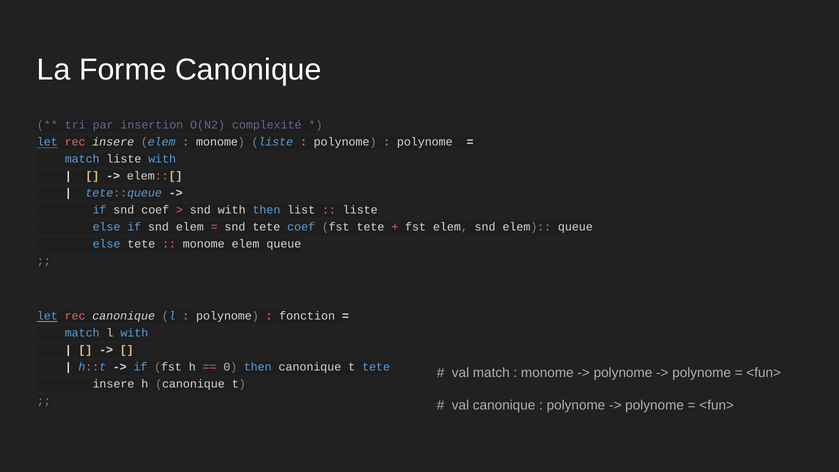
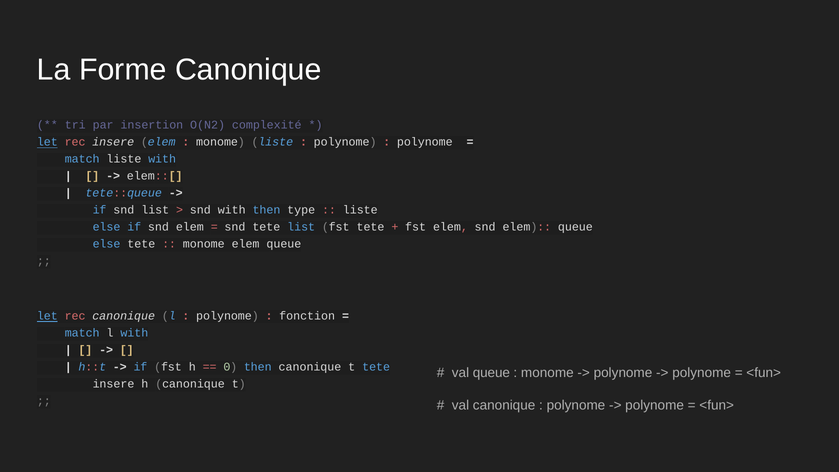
snd coef: coef -> list
list: list -> type
tete coef: coef -> list
val match: match -> queue
